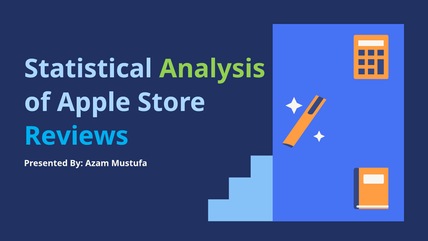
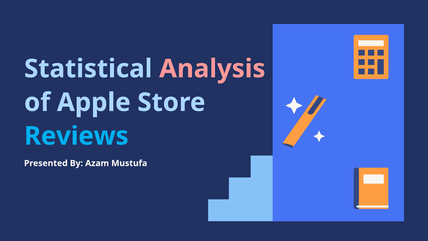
Analysis colour: light green -> pink
